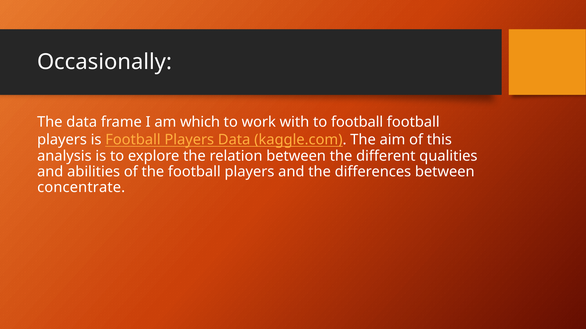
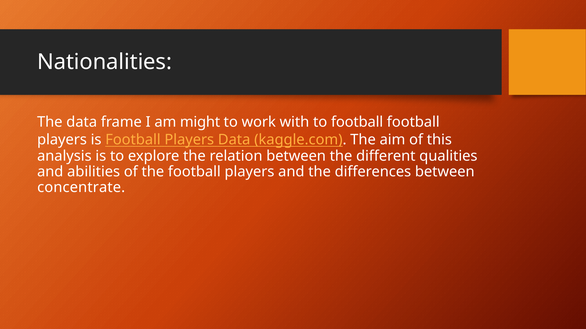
Occasionally: Occasionally -> Nationalities
which: which -> might
